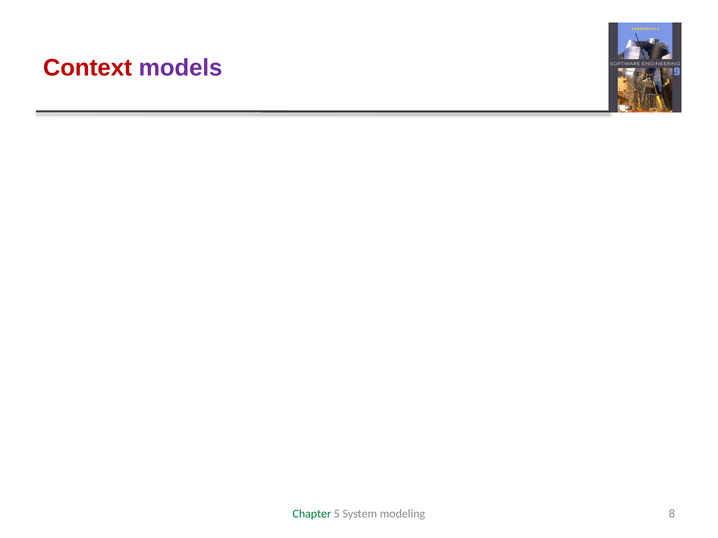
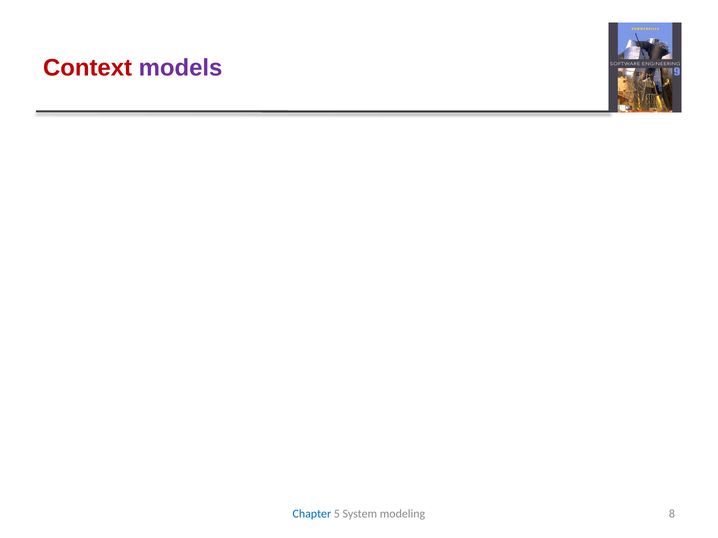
Chapter colour: green -> blue
